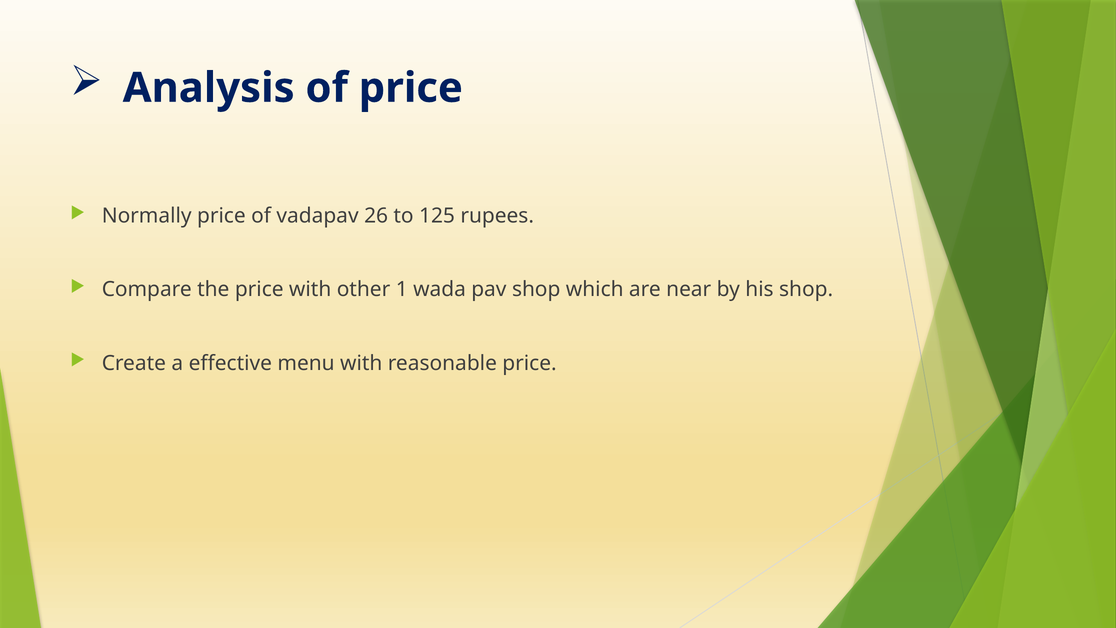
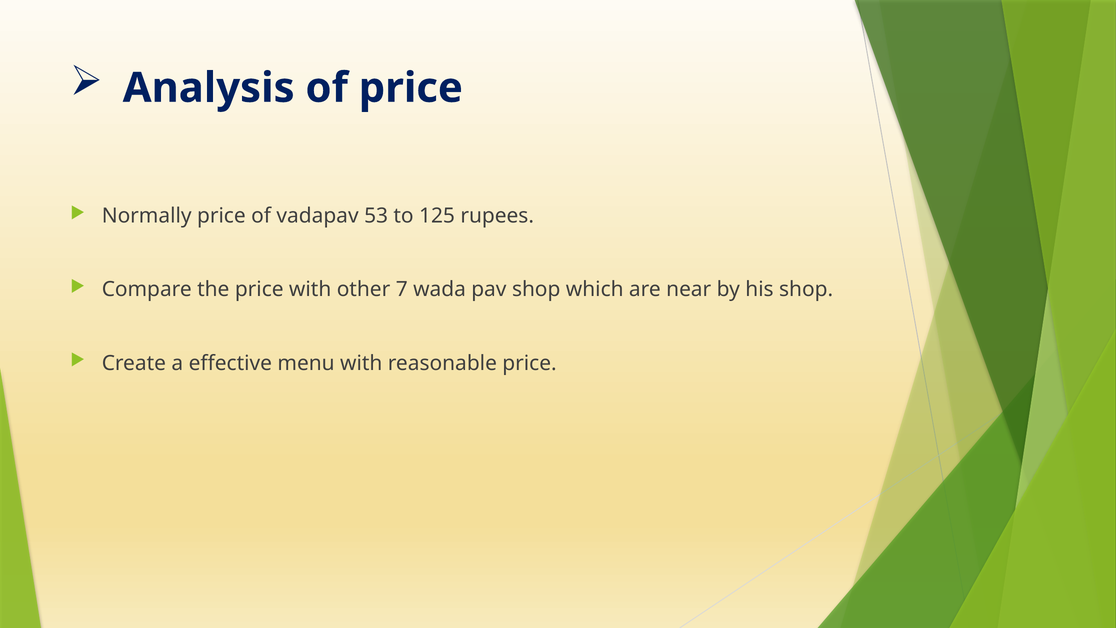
26: 26 -> 53
1: 1 -> 7
